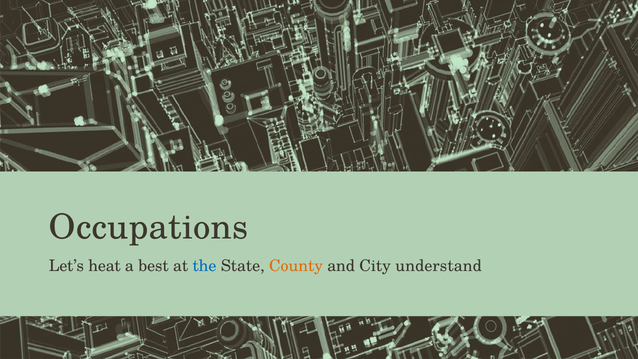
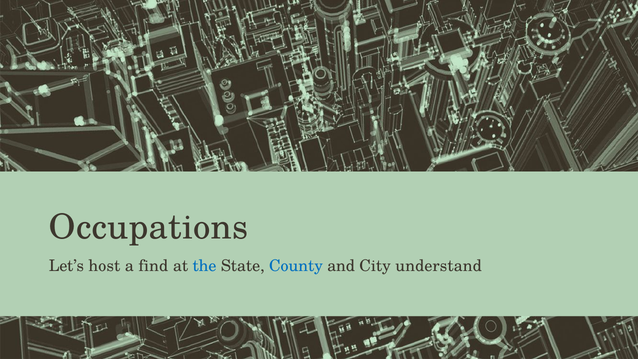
heat: heat -> host
best: best -> find
County colour: orange -> blue
